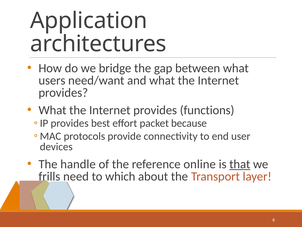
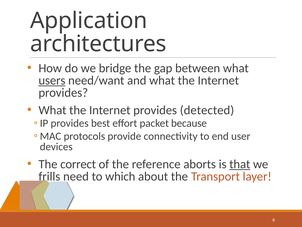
users underline: none -> present
functions: functions -> detected
handle: handle -> correct
online: online -> aborts
